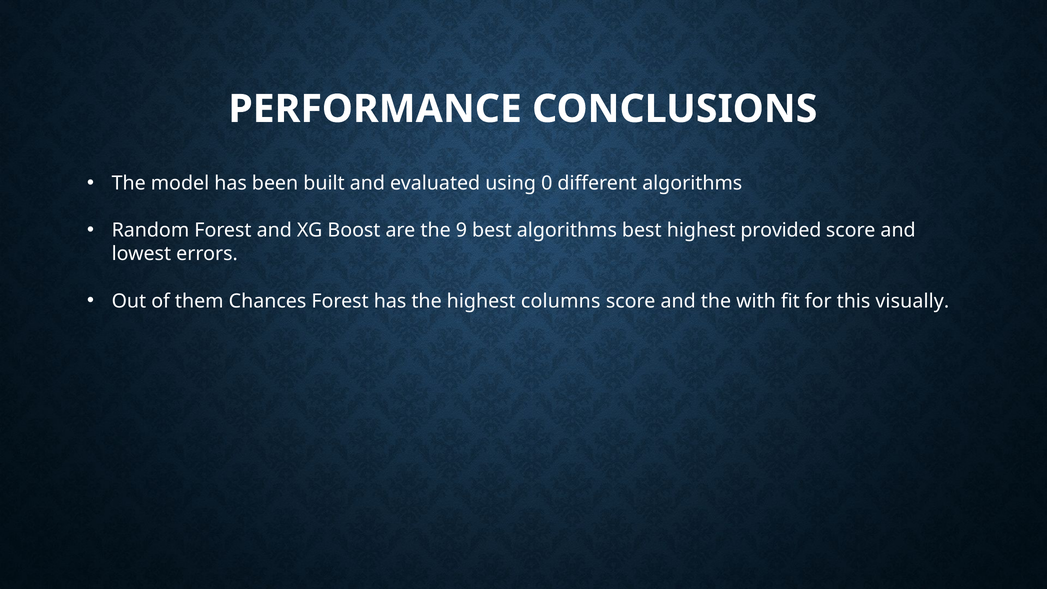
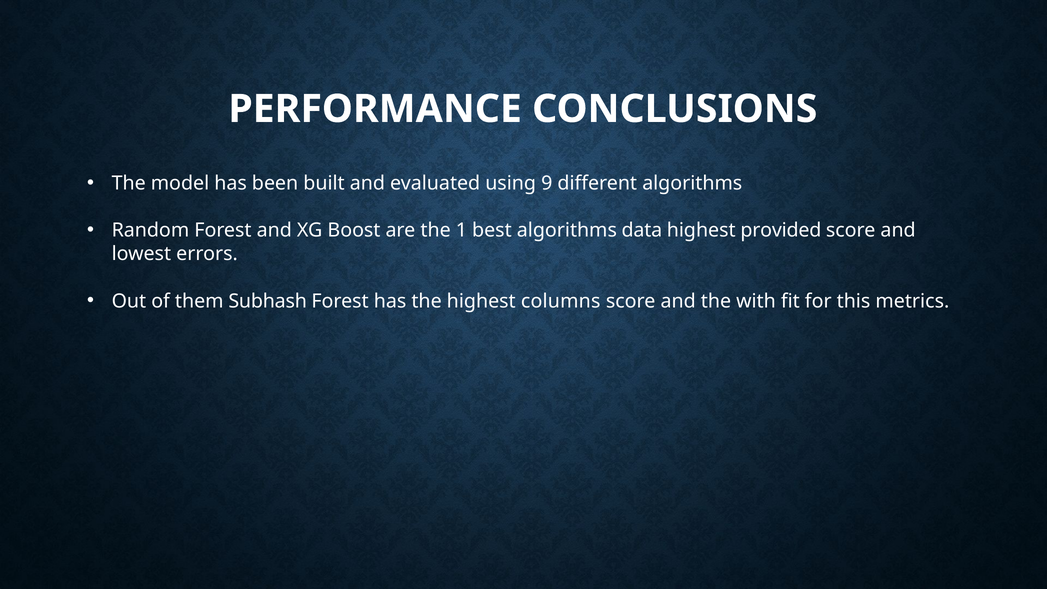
0: 0 -> 9
9: 9 -> 1
algorithms best: best -> data
Chances: Chances -> Subhash
visually: visually -> metrics
